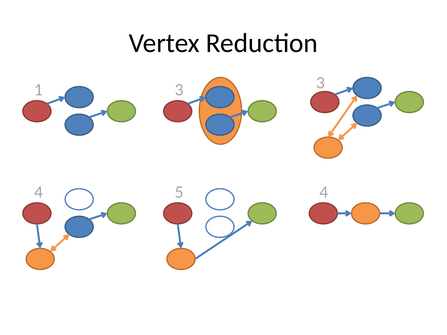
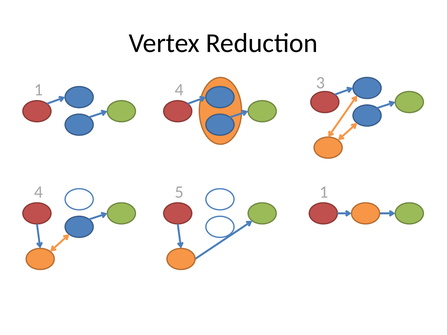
1 3: 3 -> 4
5 4: 4 -> 1
